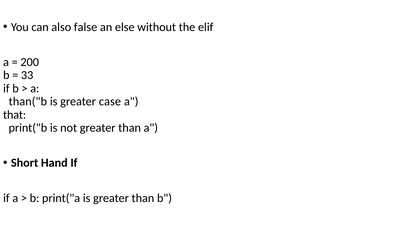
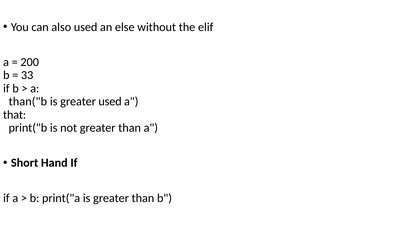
also false: false -> used
greater case: case -> used
